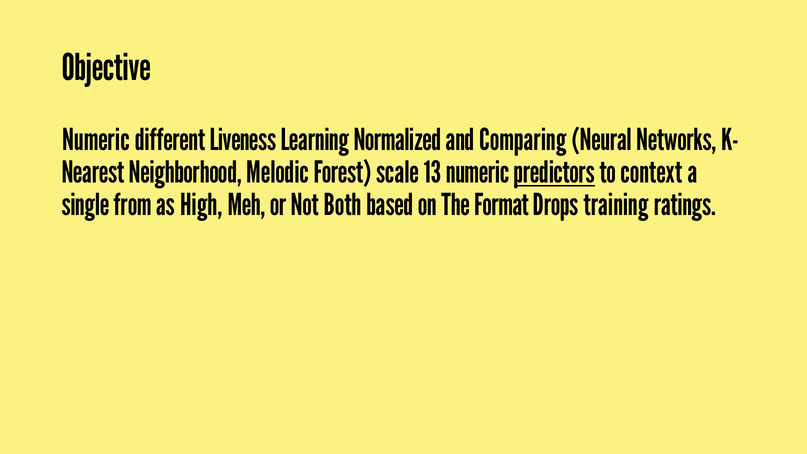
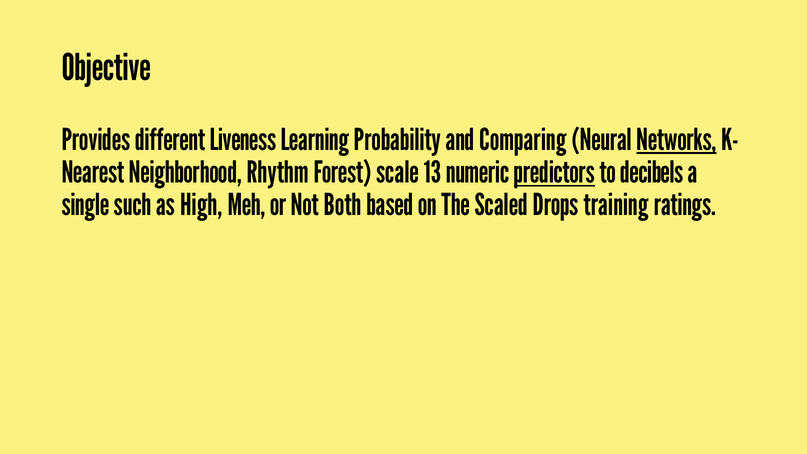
Numeric at (96, 140): Numeric -> Provides
Normalized: Normalized -> Probability
Networks underline: none -> present
Melodic: Melodic -> Rhythm
context: context -> decibels
from: from -> such
Format: Format -> Scaled
